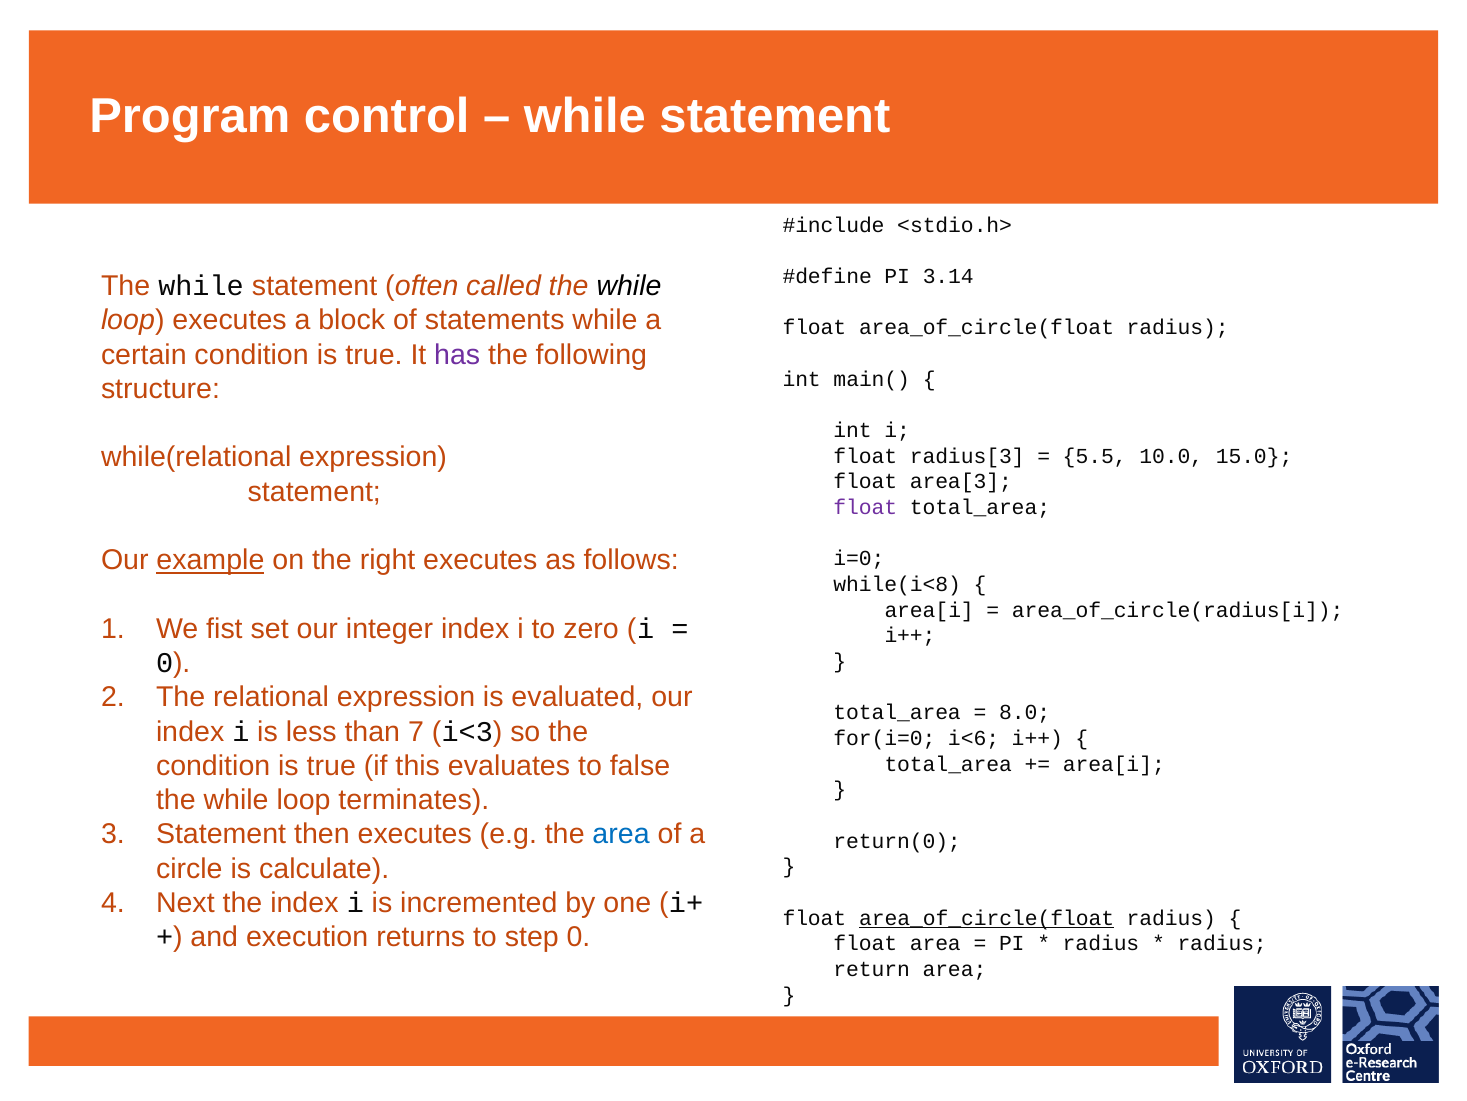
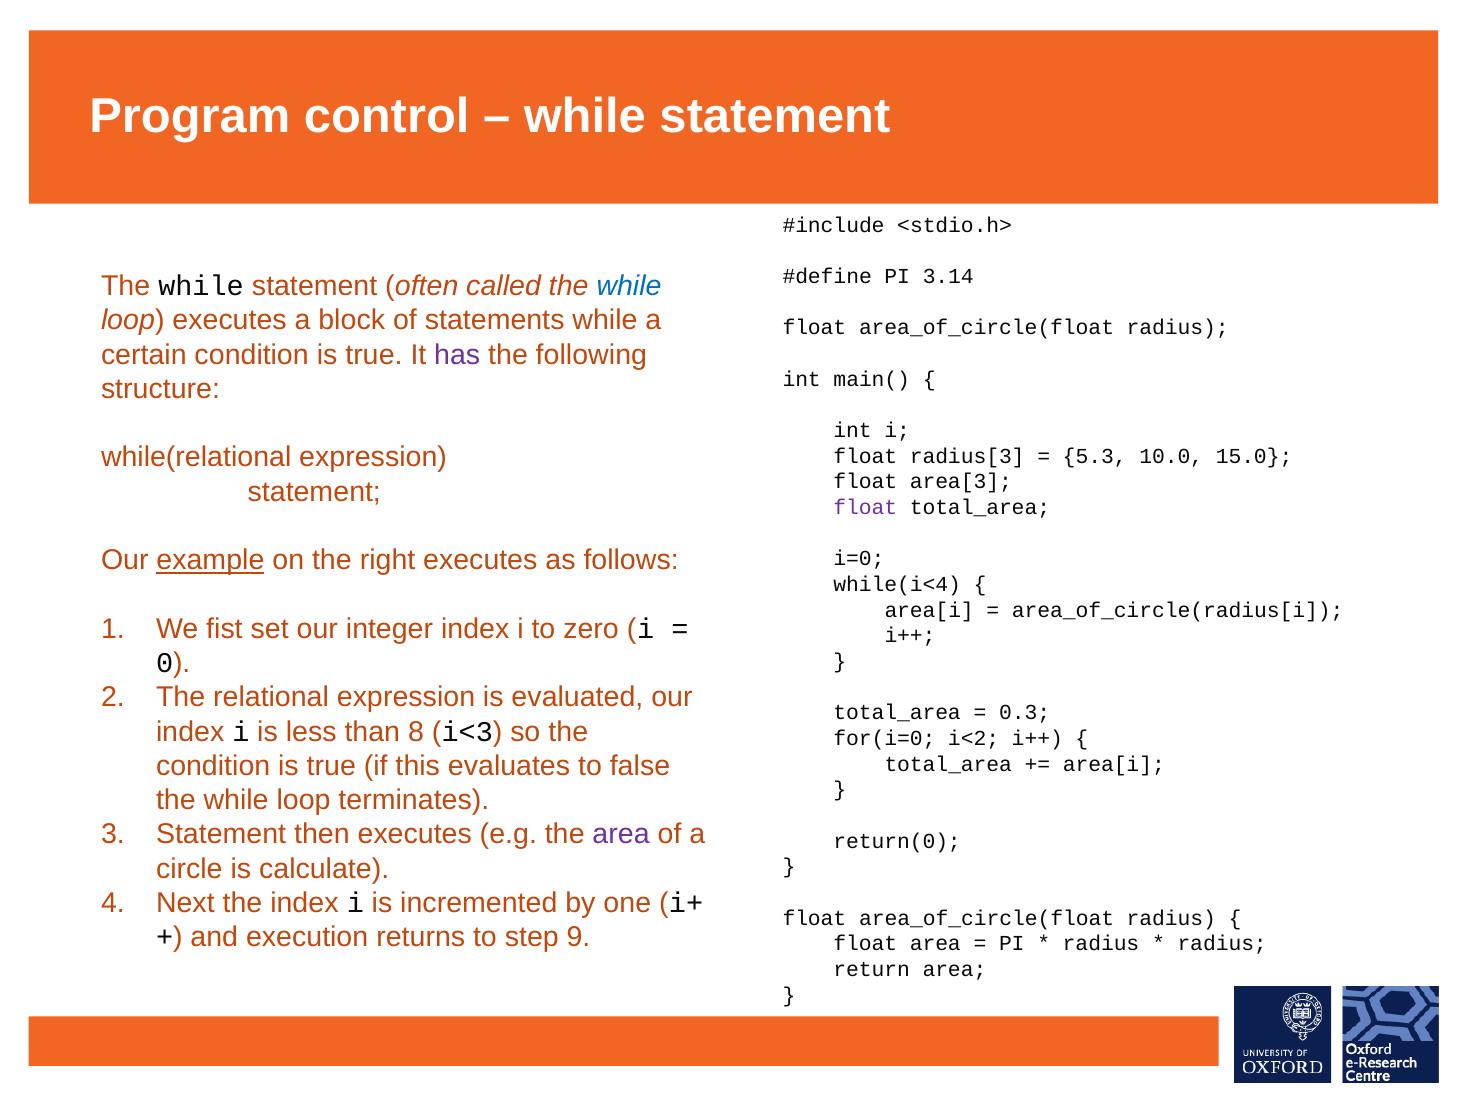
while at (629, 286) colour: black -> blue
5.5: 5.5 -> 5.3
while(i<8: while(i<8 -> while(i<4
8.0: 8.0 -> 0.3
7: 7 -> 8
i<6: i<6 -> i<2
area at (621, 834) colour: blue -> purple
area_of_circle(float at (987, 917) underline: present -> none
step 0: 0 -> 9
